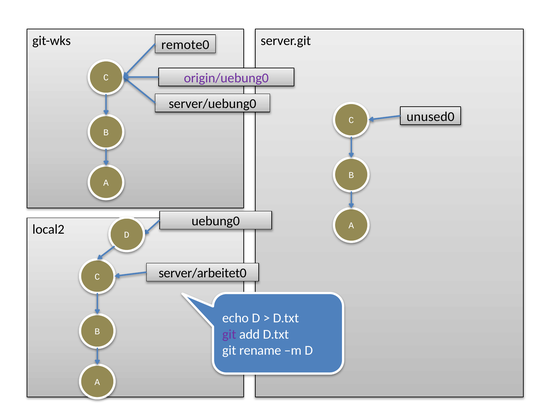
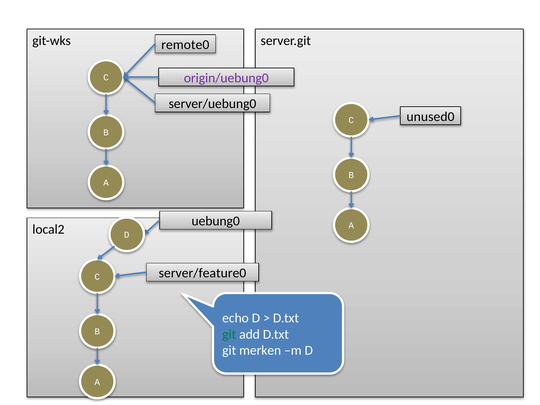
server/arbeitet0: server/arbeitet0 -> server/feature0
git at (229, 334) colour: purple -> green
rename: rename -> merken
